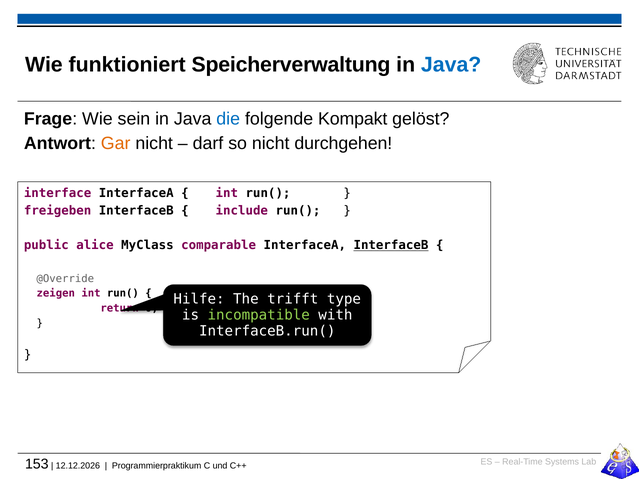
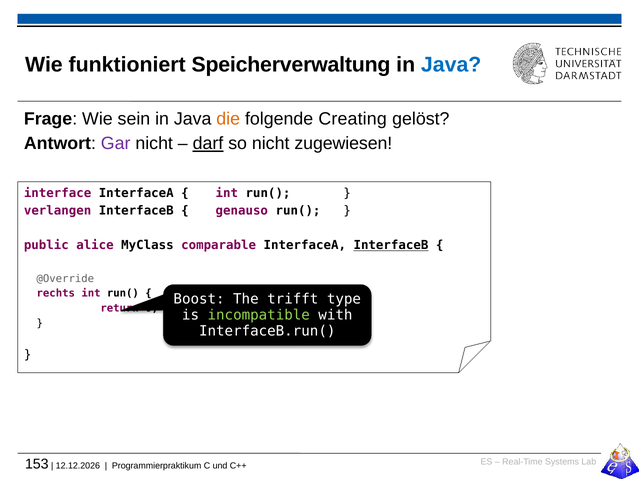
die colour: blue -> orange
Kompakt: Kompakt -> Creating
Gar colour: orange -> purple
darf underline: none -> present
durchgehen: durchgehen -> zugewiesen
freigeben: freigeben -> verlangen
include: include -> genauso
zeigen: zeigen -> rechts
Hilfe: Hilfe -> Boost
